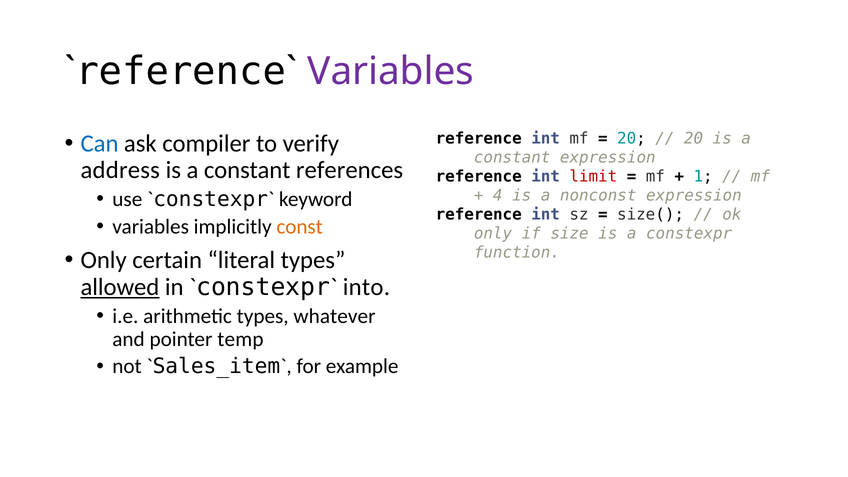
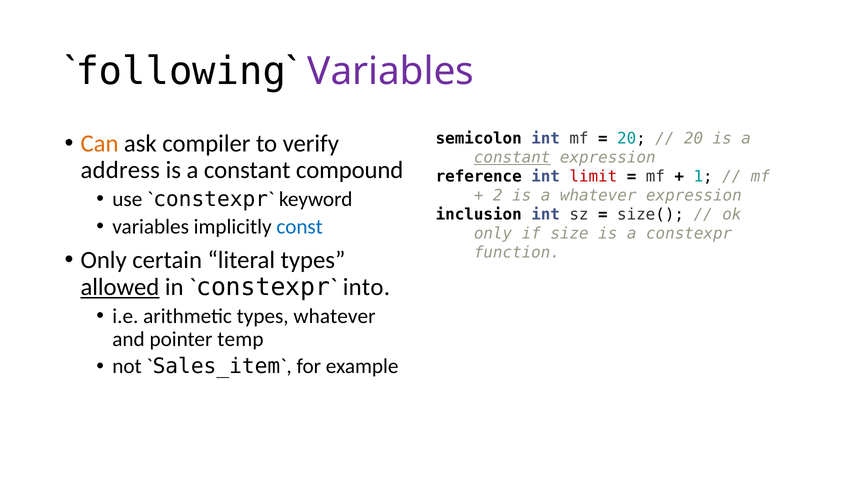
reference at (181, 71): reference -> following
Can colour: blue -> orange
reference at (479, 139): reference -> semicolon
constant at (512, 158) underline: none -> present
references: references -> compound
4: 4 -> 2
a nonconst: nonconst -> whatever
reference at (479, 214): reference -> inclusion
const colour: orange -> blue
